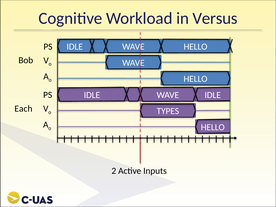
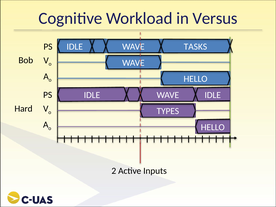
HELLO at (196, 47): HELLO -> TASKS
Each: Each -> Hard
